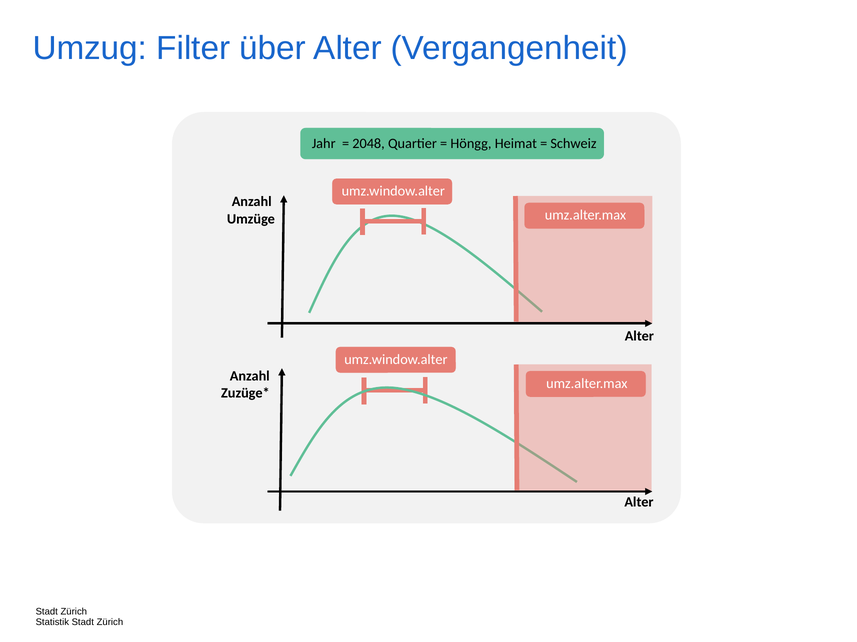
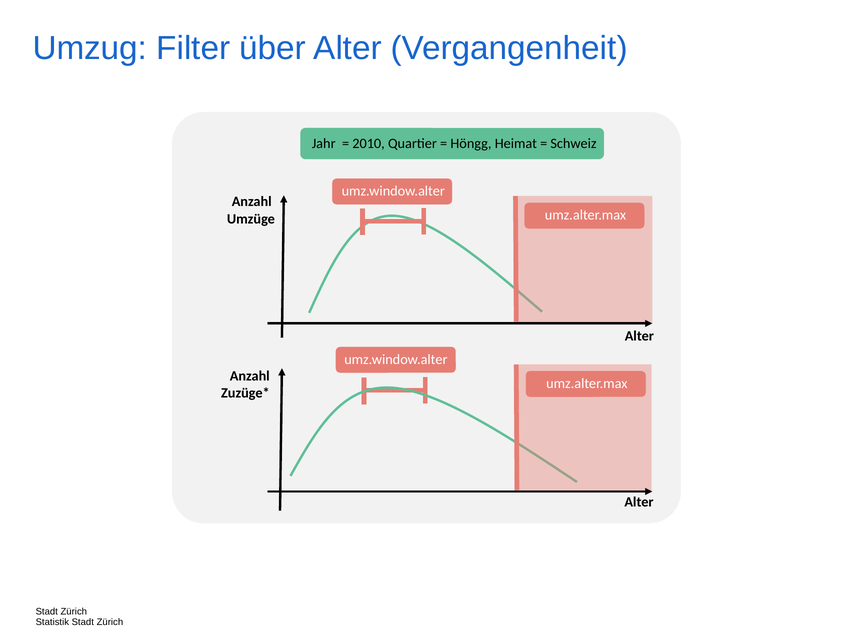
2048: 2048 -> 2010
